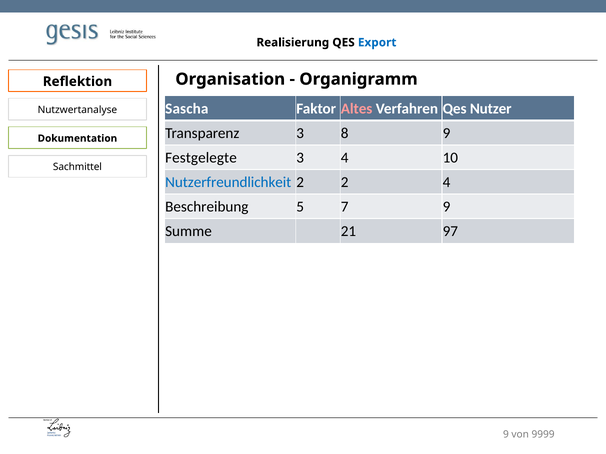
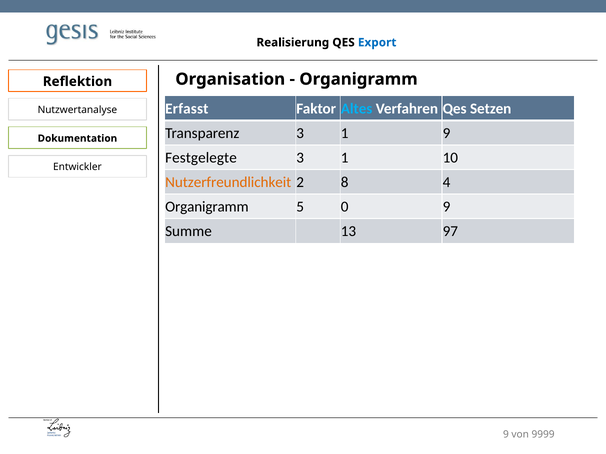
Sascha: Sascha -> Erfasst
Altes colour: pink -> light blue
Nutzer: Nutzer -> Setzen
Transparenz 3 8: 8 -> 1
4 at (345, 158): 4 -> 1
Sachmittel: Sachmittel -> Entwickler
Nutzerfreundlichkeit colour: blue -> orange
2 2: 2 -> 8
Beschreibung at (207, 207): Beschreibung -> Organigramm
7: 7 -> 0
21: 21 -> 13
